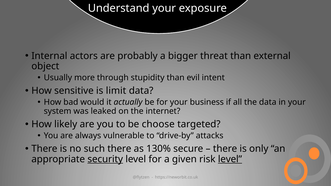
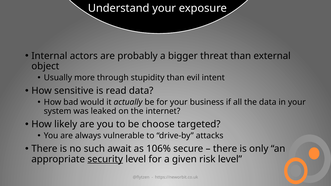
limit: limit -> read
such there: there -> await
130%: 130% -> 106%
level at (230, 159) underline: present -> none
